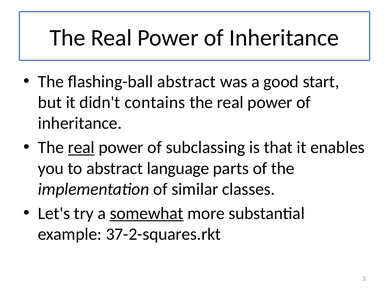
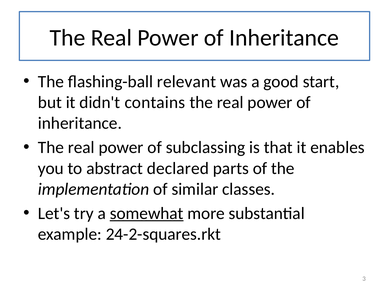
flashing-ball abstract: abstract -> relevant
real at (81, 147) underline: present -> none
language: language -> declared
37-2-squares.rkt: 37-2-squares.rkt -> 24-2-squares.rkt
